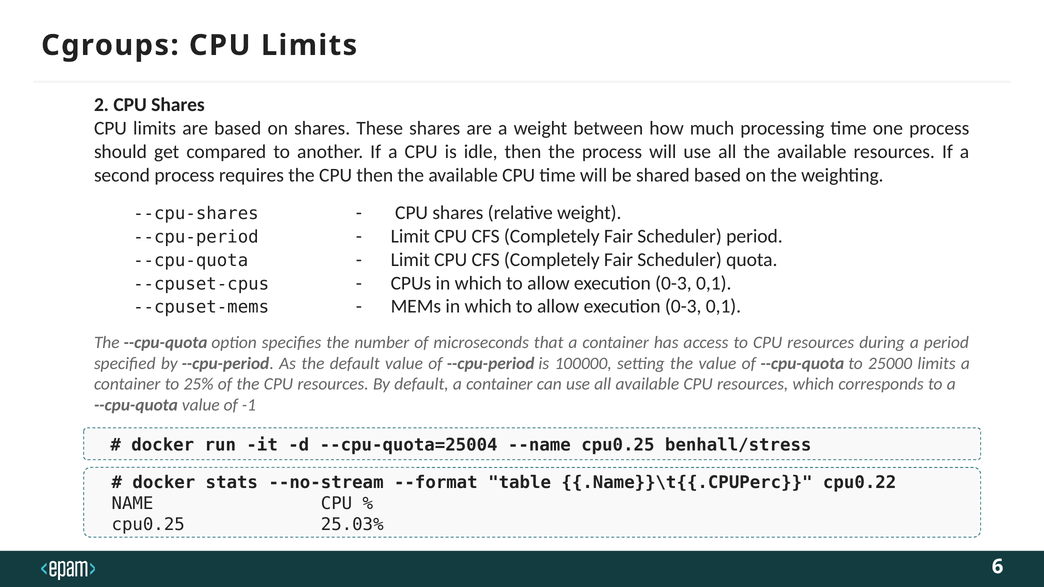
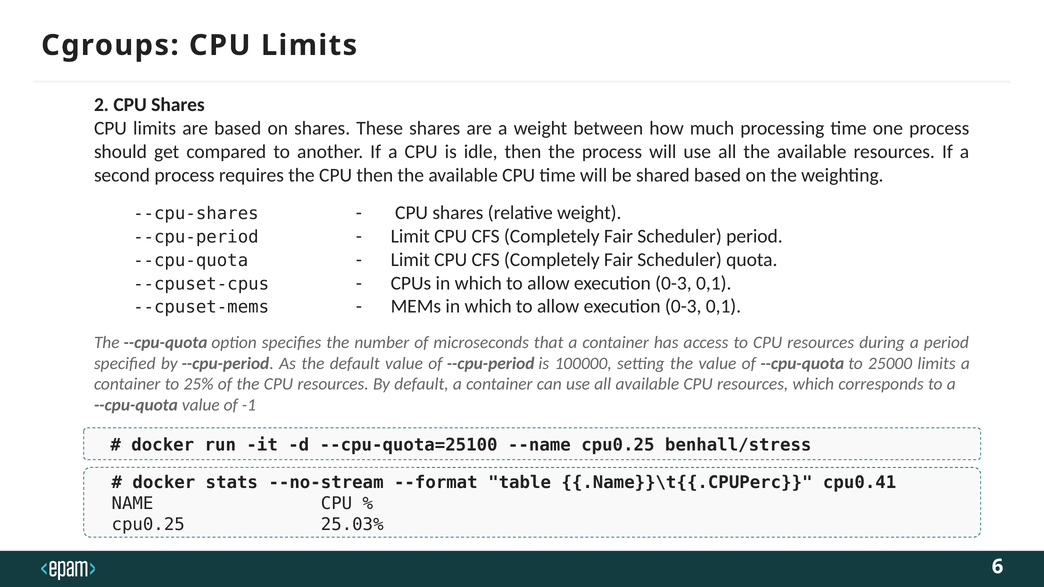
--cpu-quota=25004: --cpu-quota=25004 -> --cpu-quota=25100
cpu0.22: cpu0.22 -> cpu0.41
